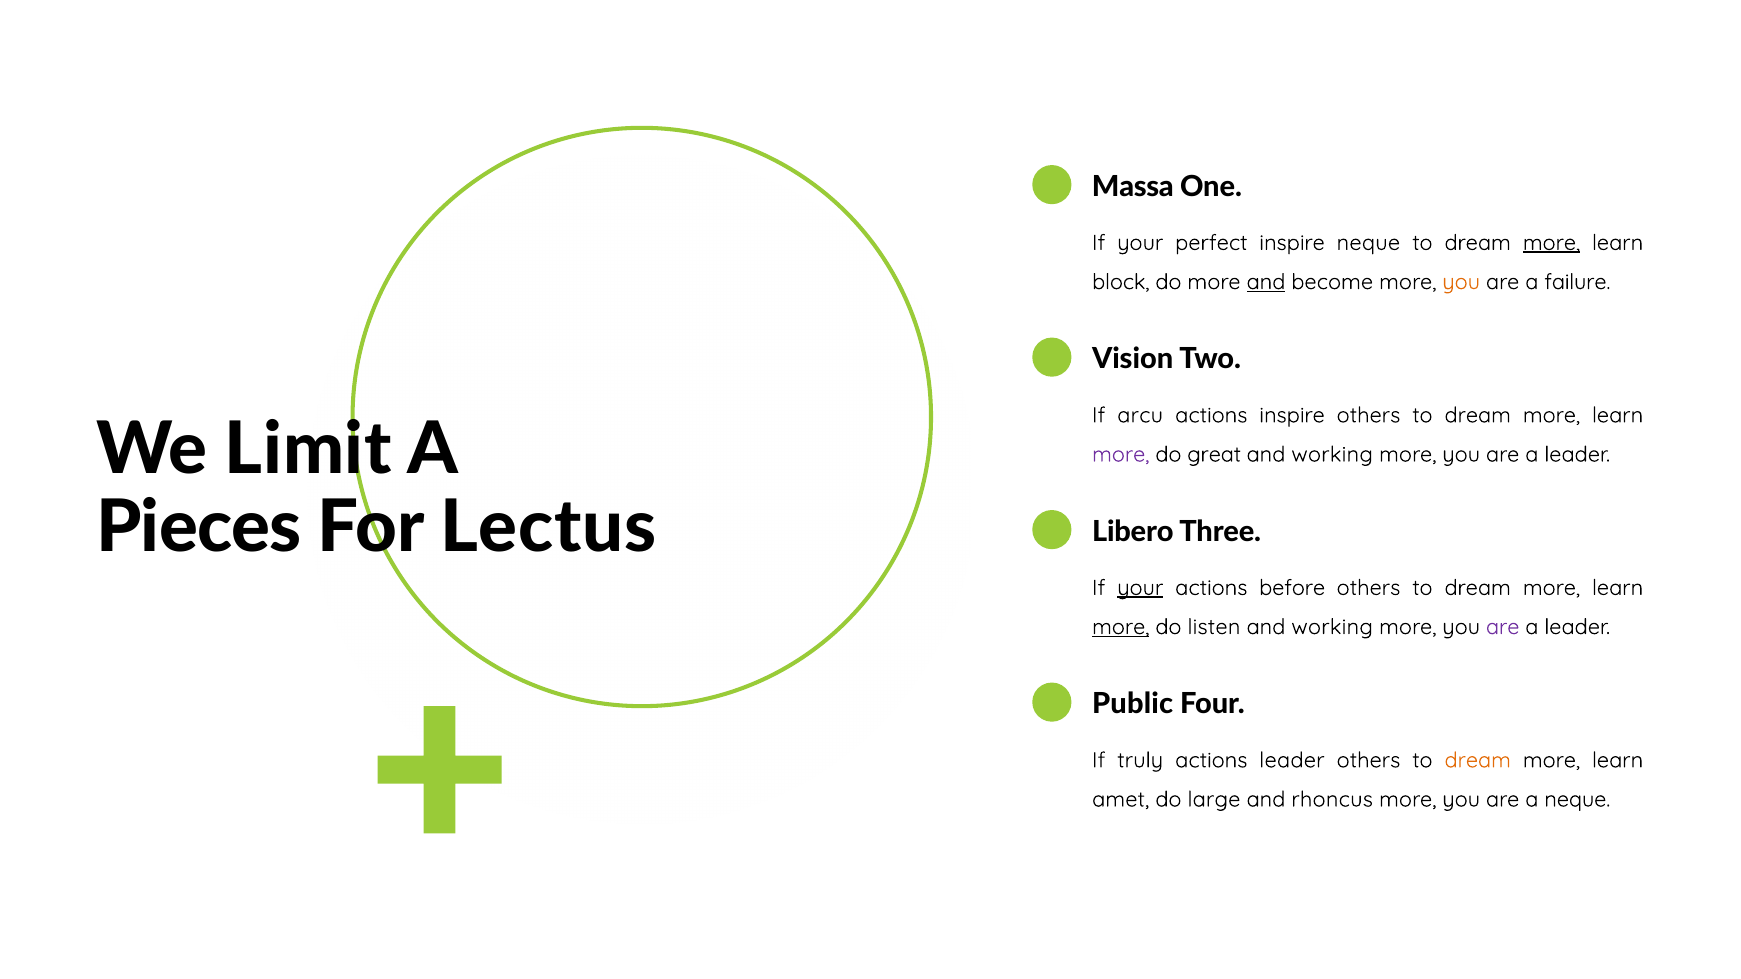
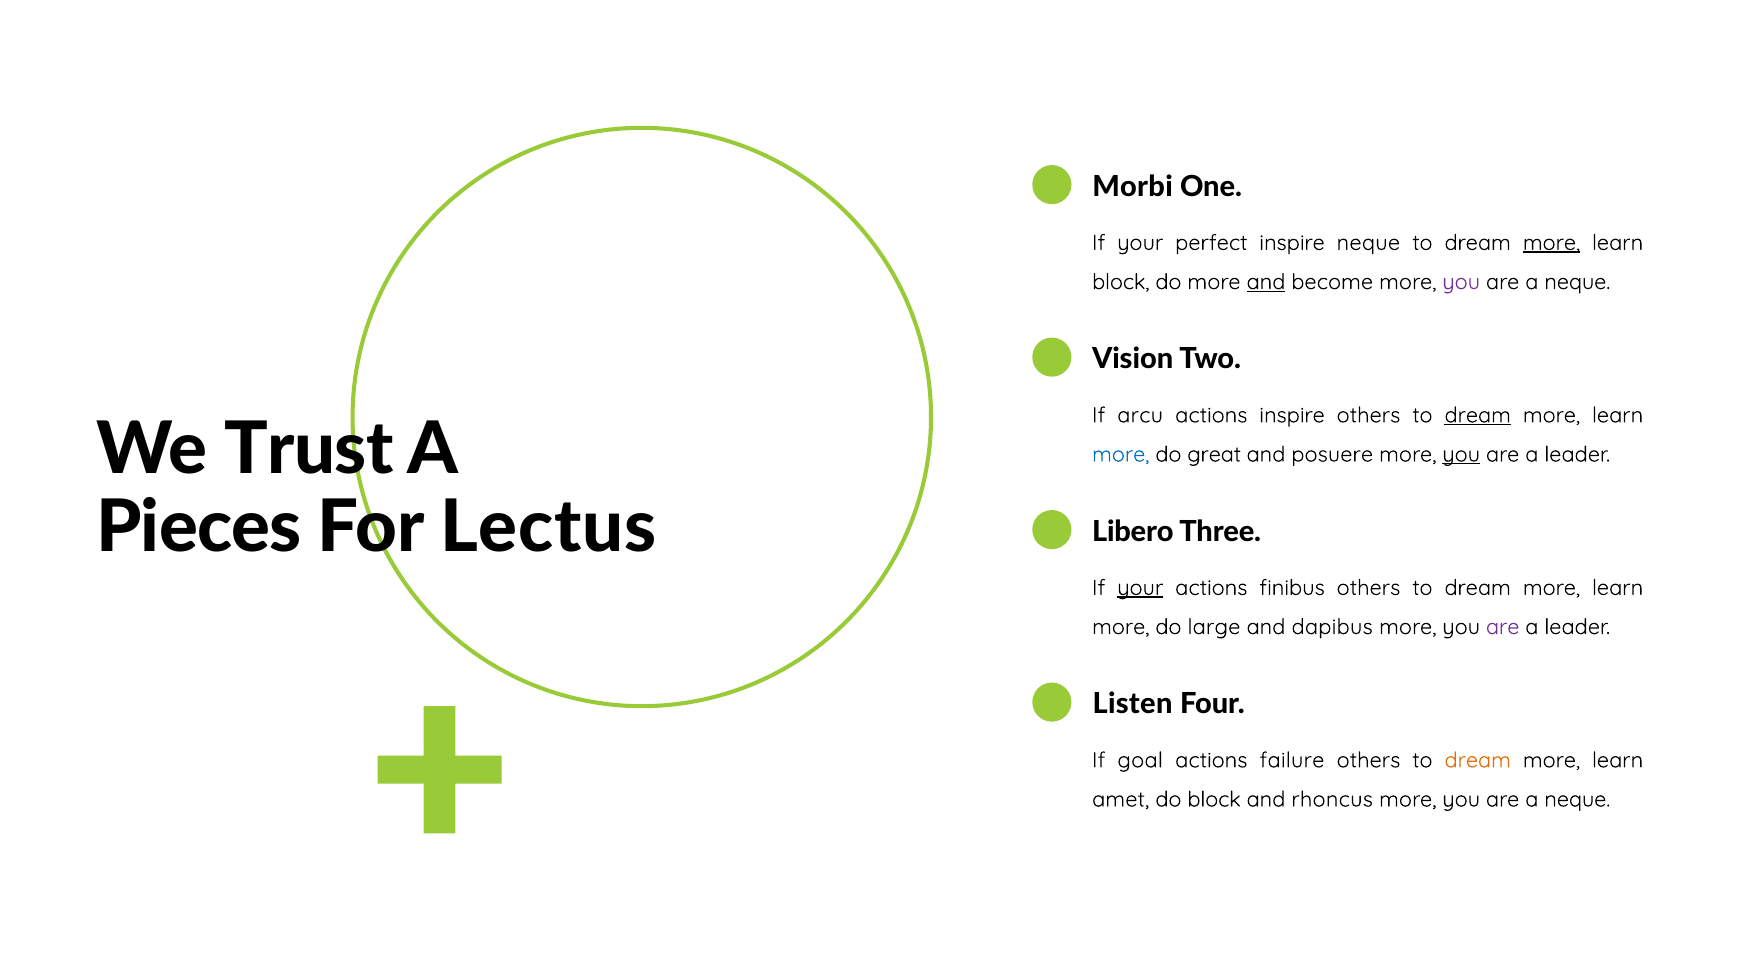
Massa: Massa -> Morbi
you at (1461, 282) colour: orange -> purple
failure at (1577, 282): failure -> neque
dream at (1478, 415) underline: none -> present
Limit: Limit -> Trust
more at (1121, 455) colour: purple -> blue
working at (1332, 455): working -> posuere
you at (1461, 455) underline: none -> present
before: before -> finibus
more at (1121, 627) underline: present -> none
listen: listen -> large
working at (1332, 627): working -> dapibus
Public: Public -> Listen
truly: truly -> goal
actions leader: leader -> failure
do large: large -> block
